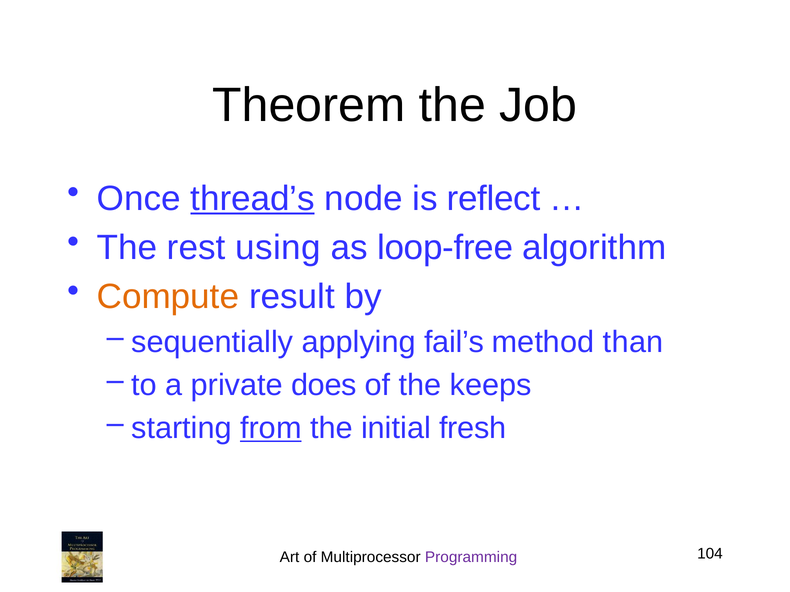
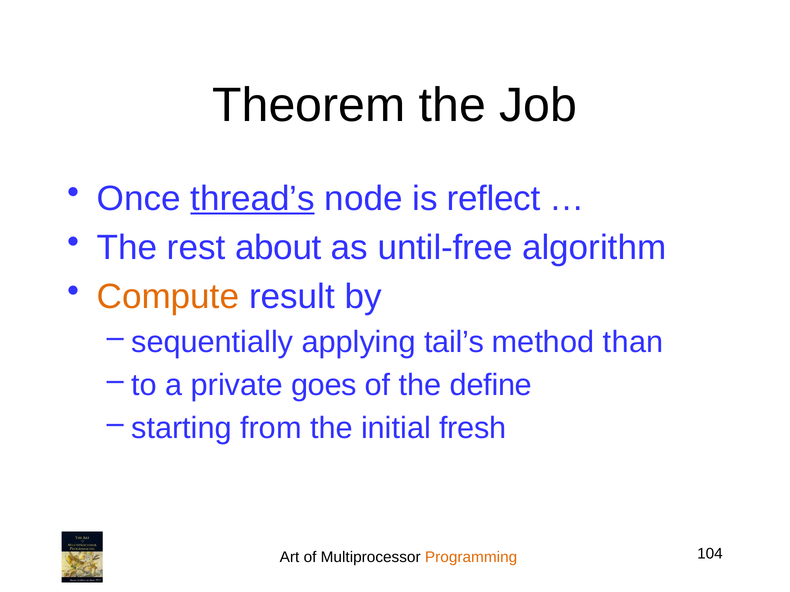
using: using -> about
loop-free: loop-free -> until-free
fail’s: fail’s -> tail’s
does: does -> goes
keeps: keeps -> define
from underline: present -> none
Programming colour: purple -> orange
